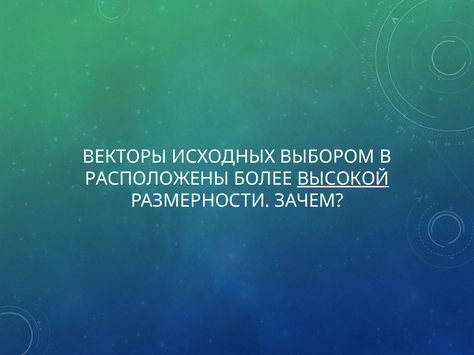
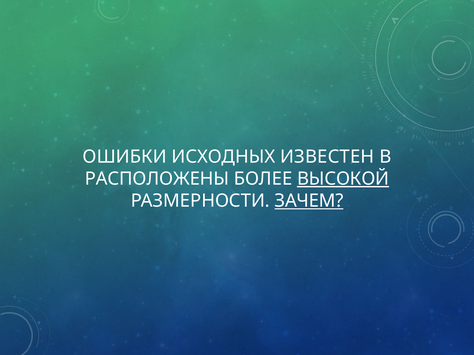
ВЕКТОРЫ: ВЕКТОРЫ -> ОШИБКИ
ВЫБОРОМ: ВЫБОРОМ -> ИЗВЕСТЕН
ЗАЧЕМ underline: none -> present
